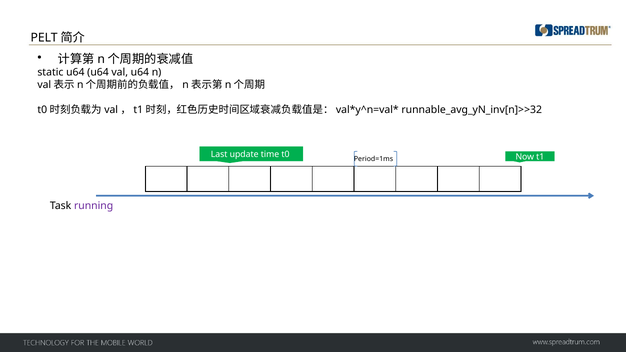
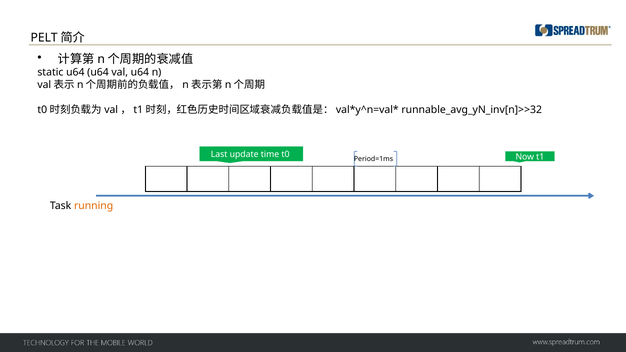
running colour: purple -> orange
